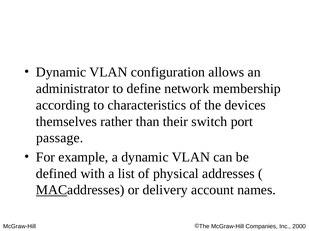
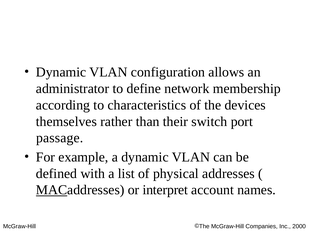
delivery: delivery -> interpret
